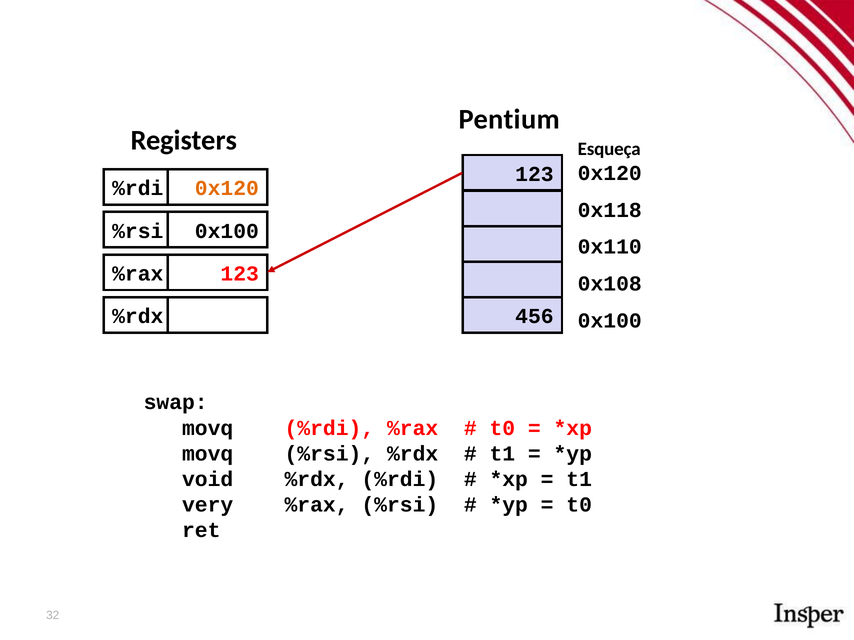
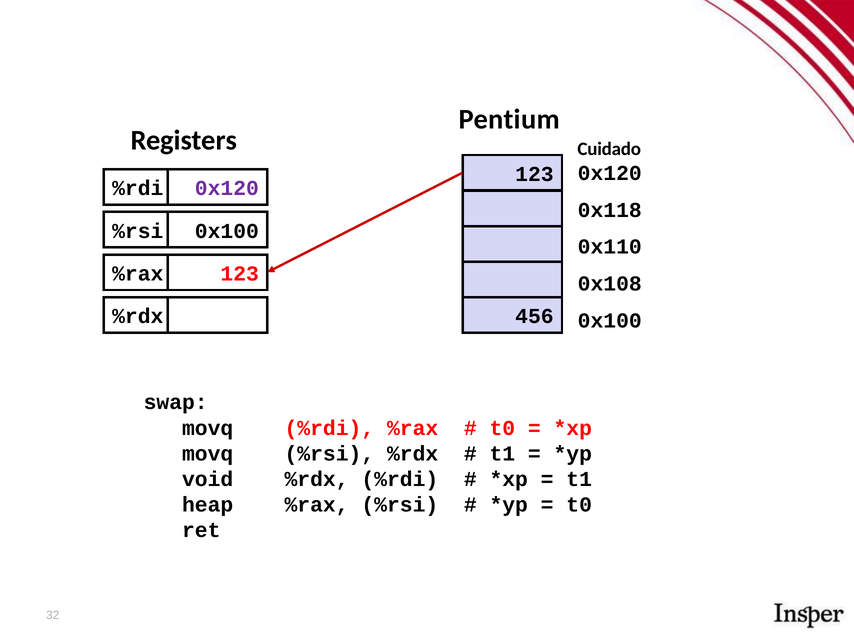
Esqueça: Esqueça -> Cuidado
0x120 at (227, 189) colour: orange -> purple
very: very -> heap
